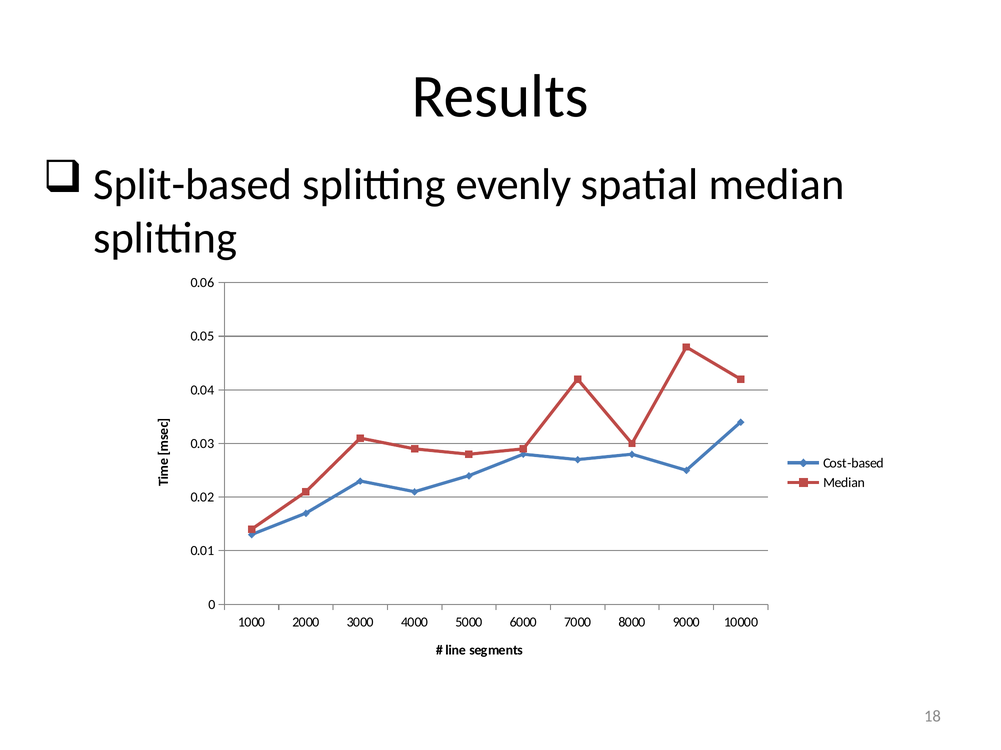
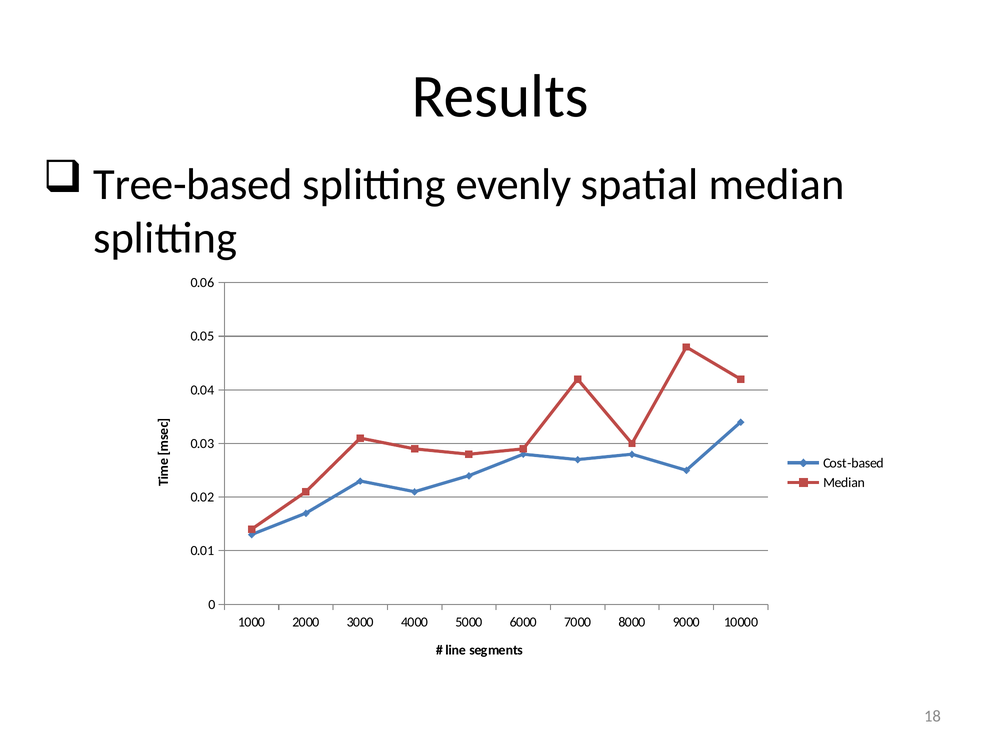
Split-based: Split-based -> Tree-based
